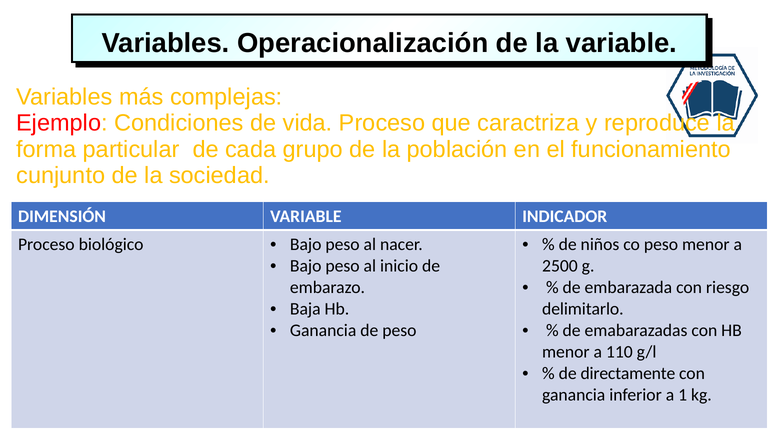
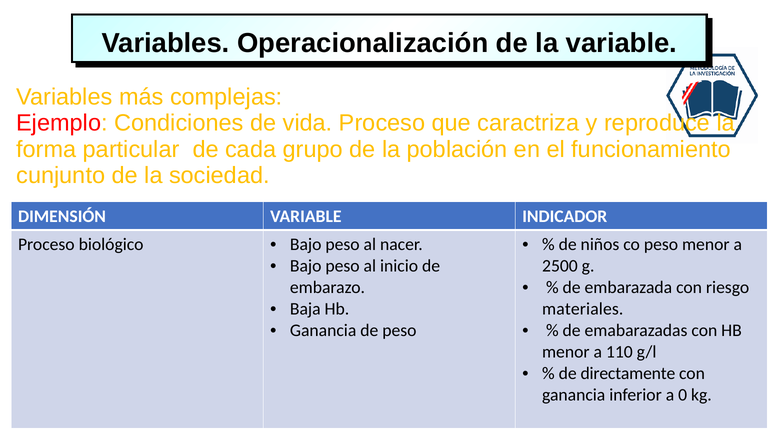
delimitarlo: delimitarlo -> materiales
1: 1 -> 0
